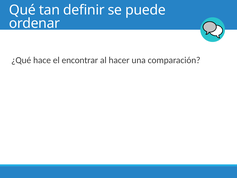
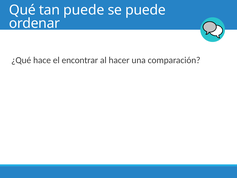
tan definir: definir -> puede
